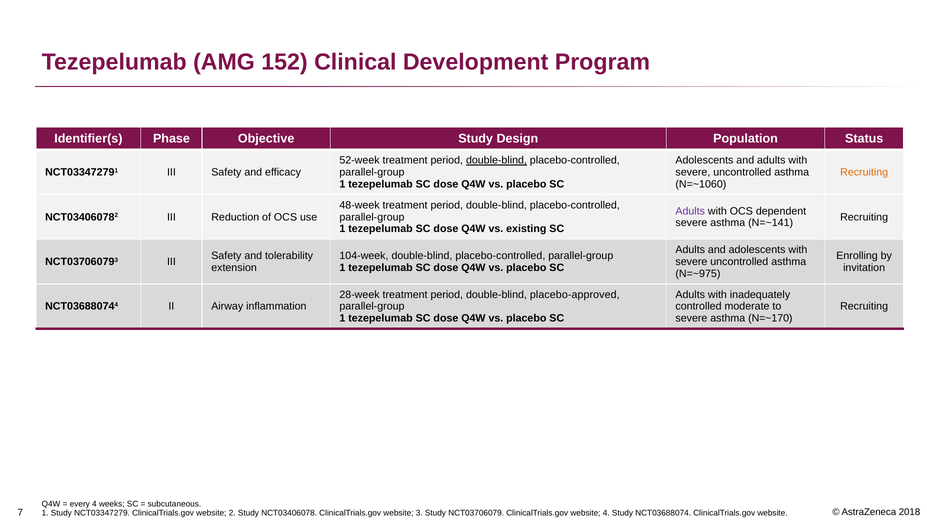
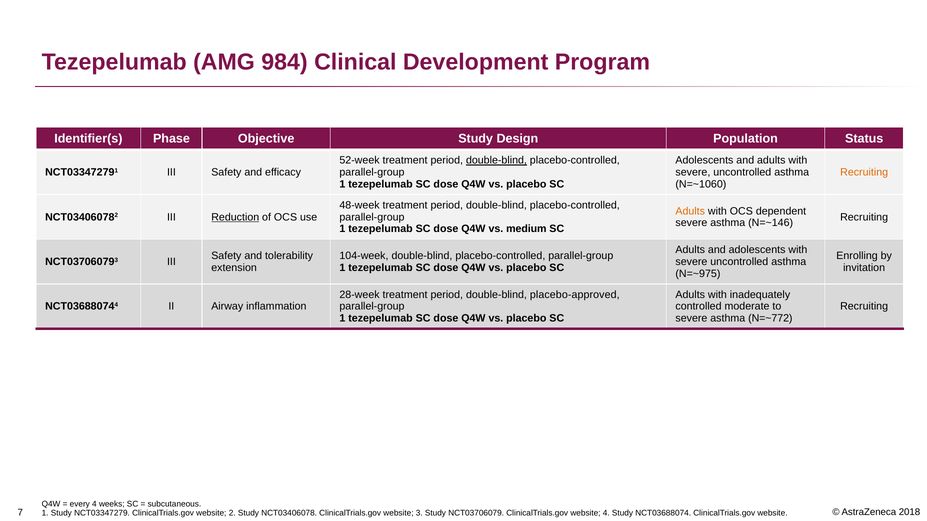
152: 152 -> 984
Adults at (690, 211) colour: purple -> orange
Reduction underline: none -> present
N=~141: N=~141 -> N=~146
existing: existing -> medium
N=~170: N=~170 -> N=~772
